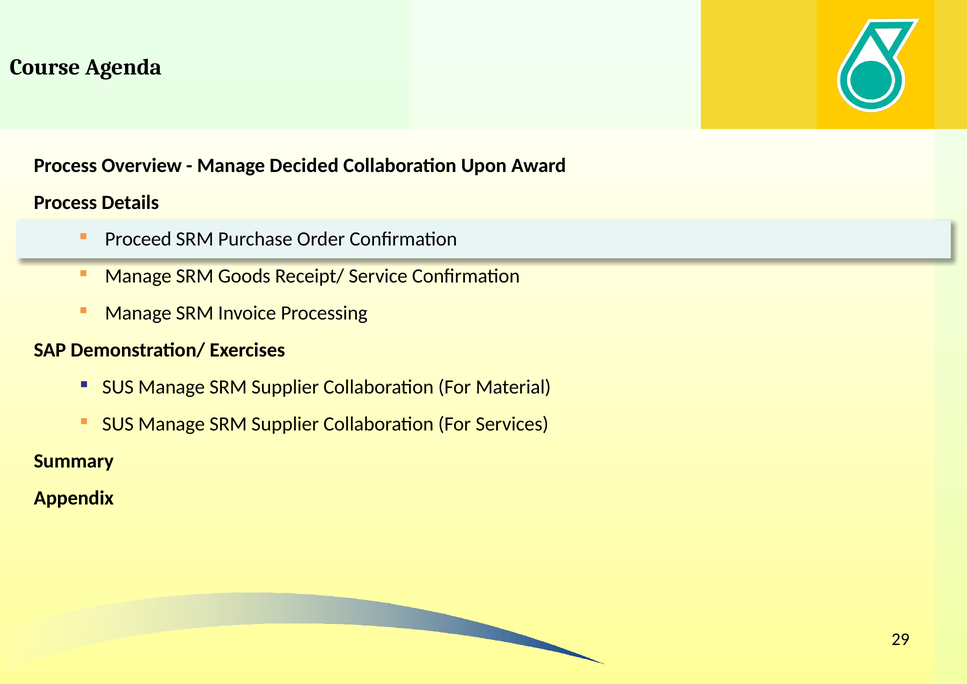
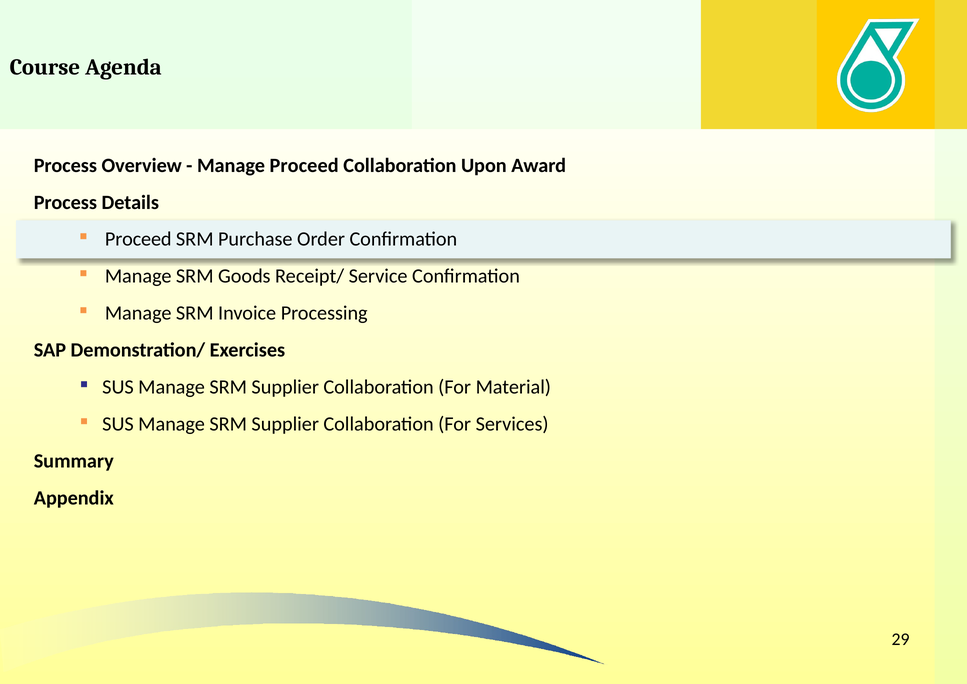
Manage Decided: Decided -> Proceed
